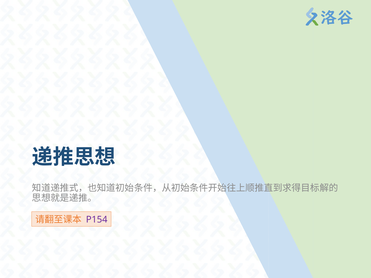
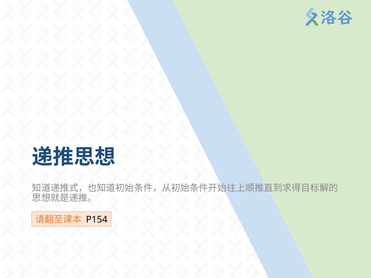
P154 colour: purple -> black
